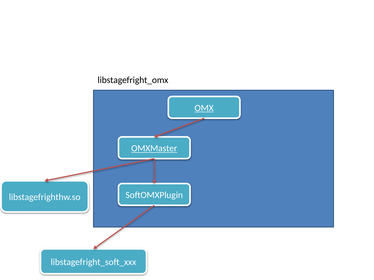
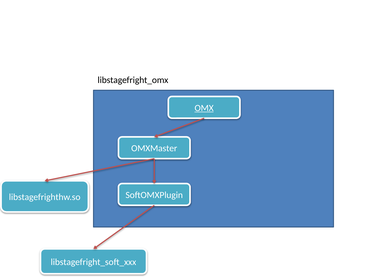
OMXMaster underline: present -> none
